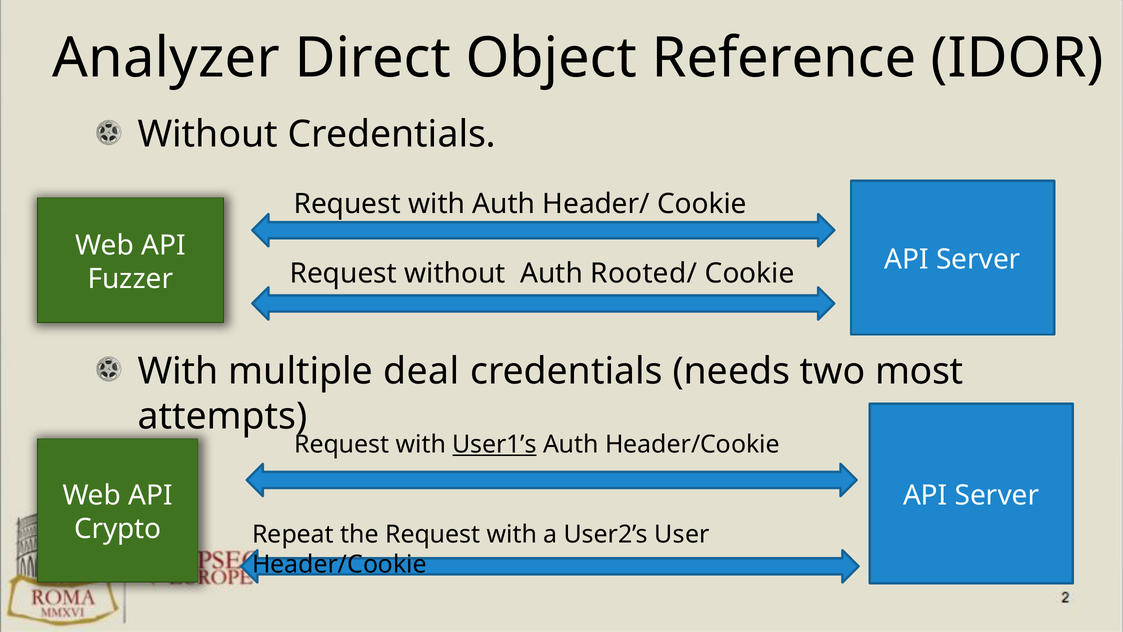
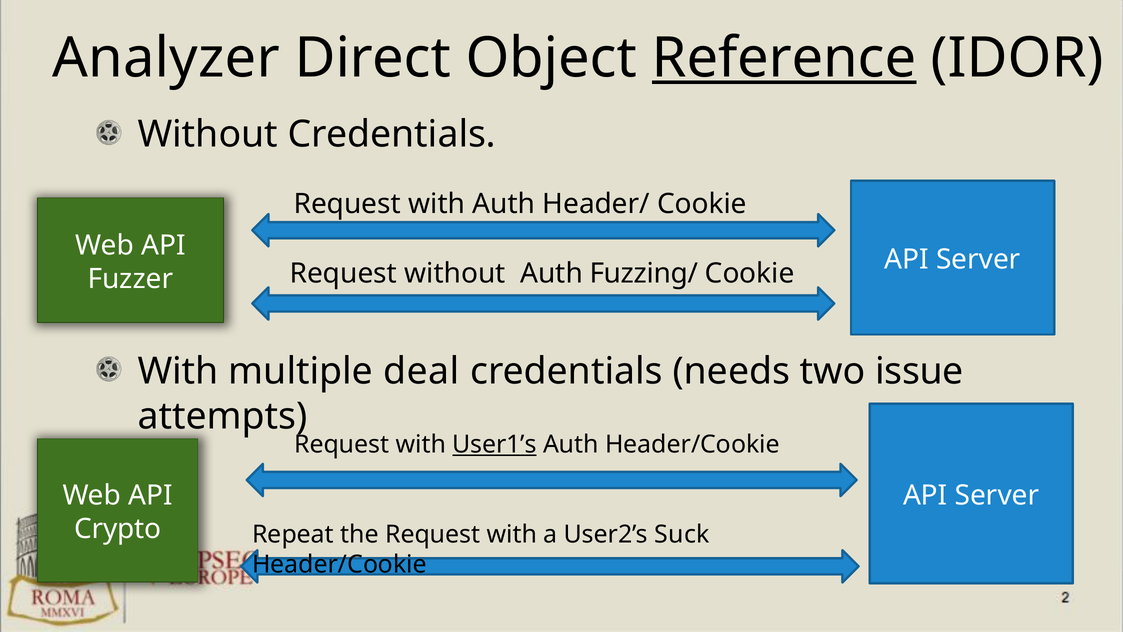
Reference underline: none -> present
Rooted/: Rooted/ -> Fuzzing/
most: most -> issue
User: User -> Suck
